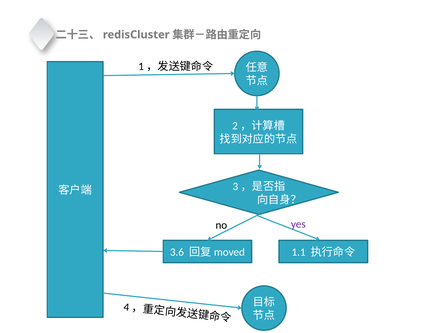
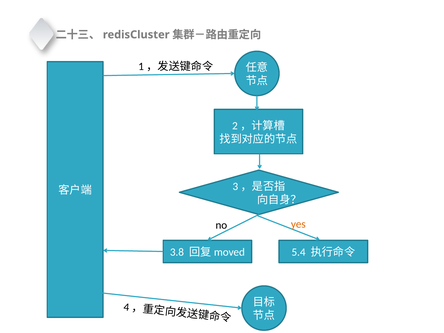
yes colour: purple -> orange
3.6: 3.6 -> 3.8
1.1: 1.1 -> 5.4
